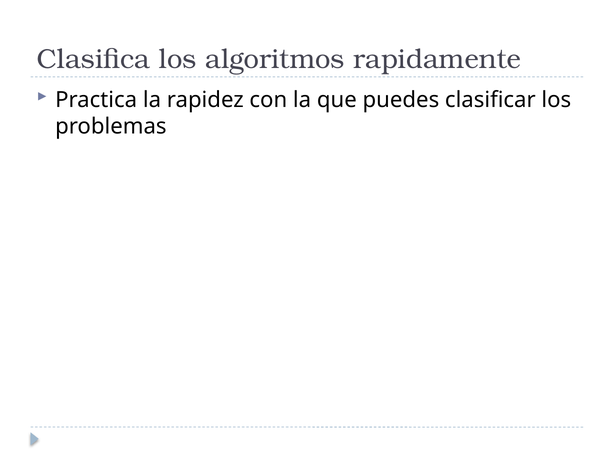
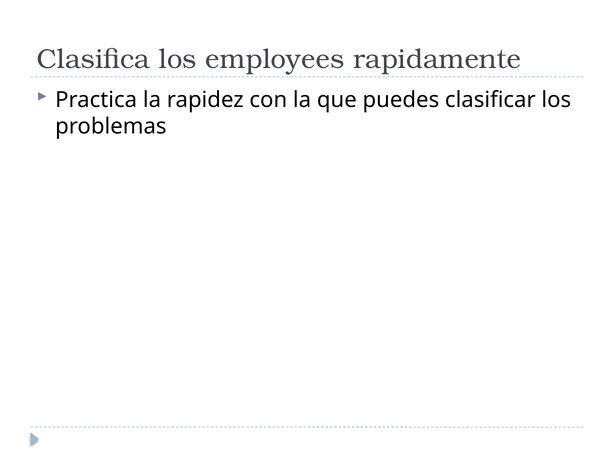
algoritmos: algoritmos -> employees
